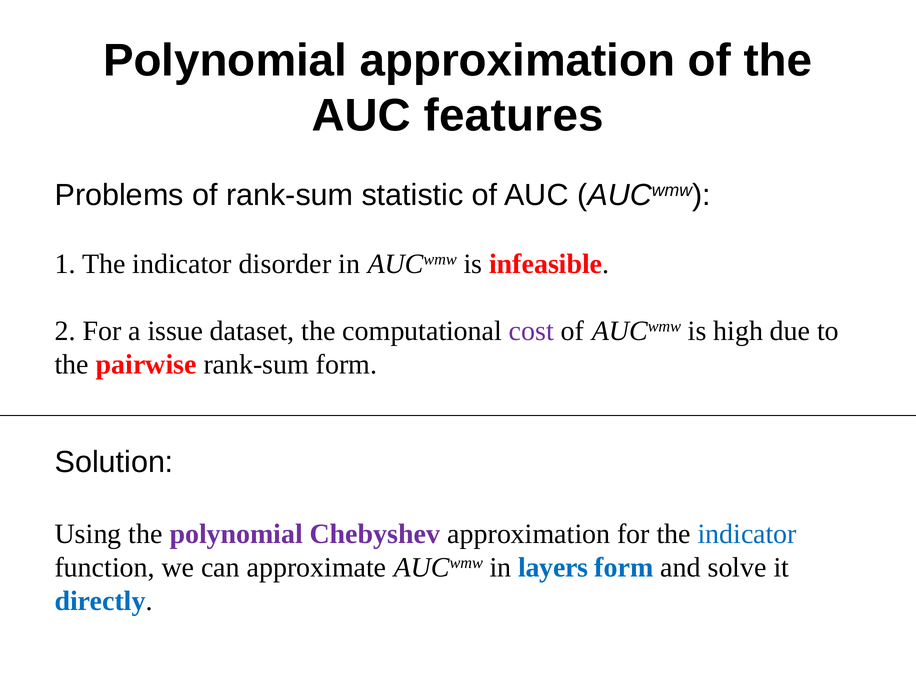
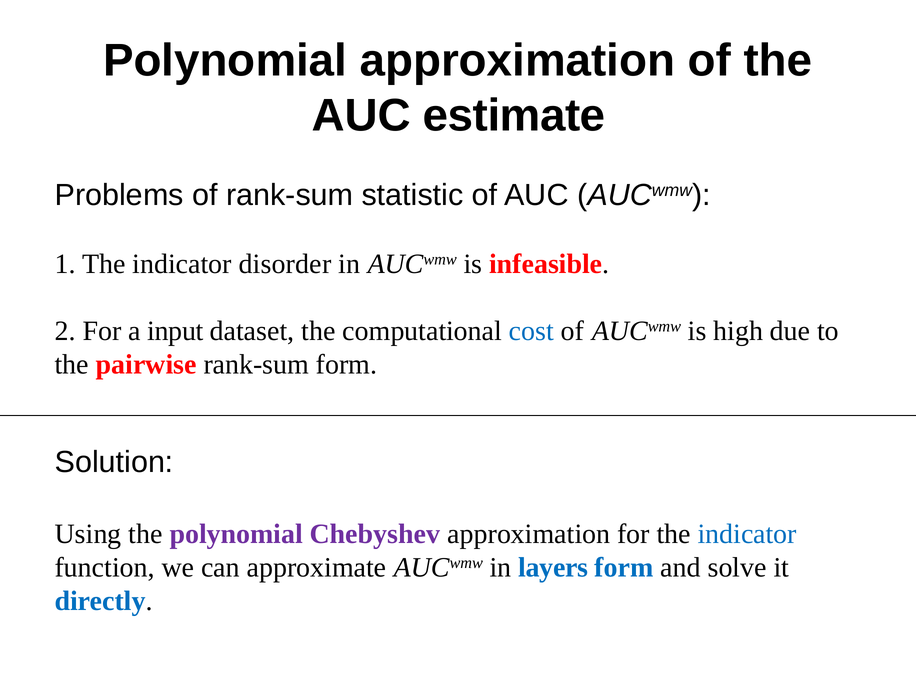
features: features -> estimate
issue: issue -> input
cost colour: purple -> blue
